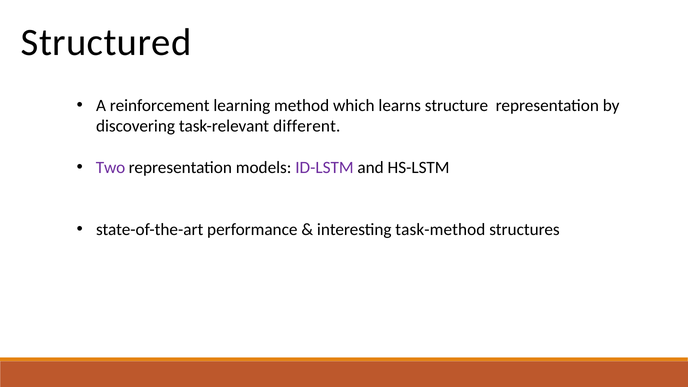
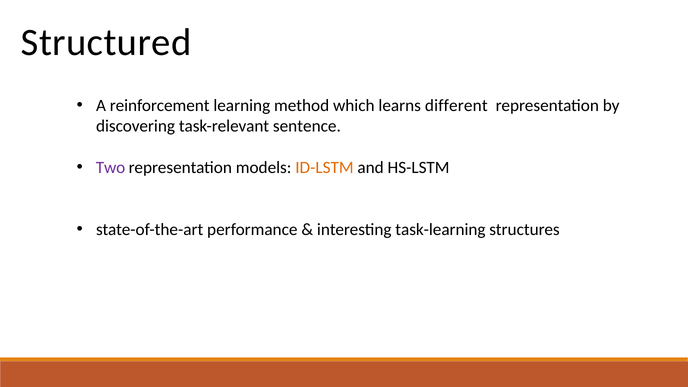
structure: structure -> different
different: different -> sentence
ID-LSTM colour: purple -> orange
task-method: task-method -> task-learning
